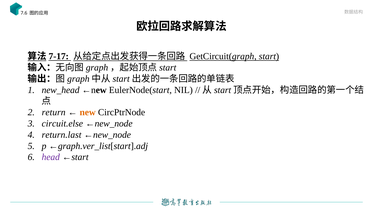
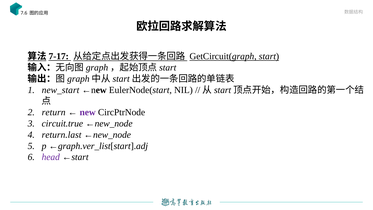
new_head: new_head -> new_start
new colour: orange -> purple
circuit.else: circuit.else -> circuit.true
